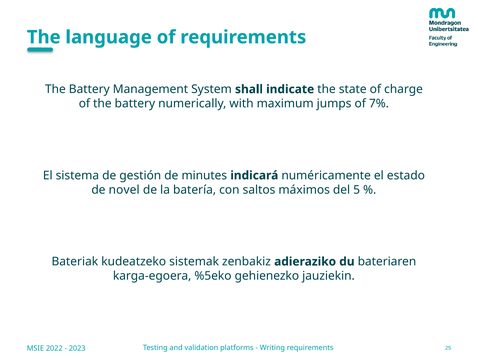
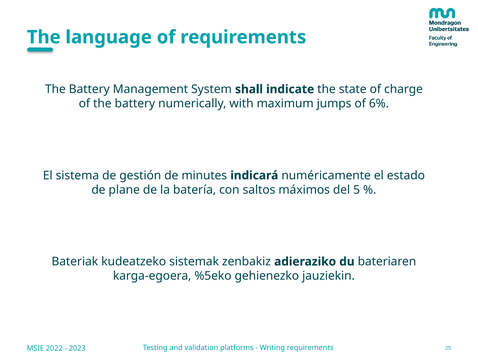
7%: 7% -> 6%
novel: novel -> plane
